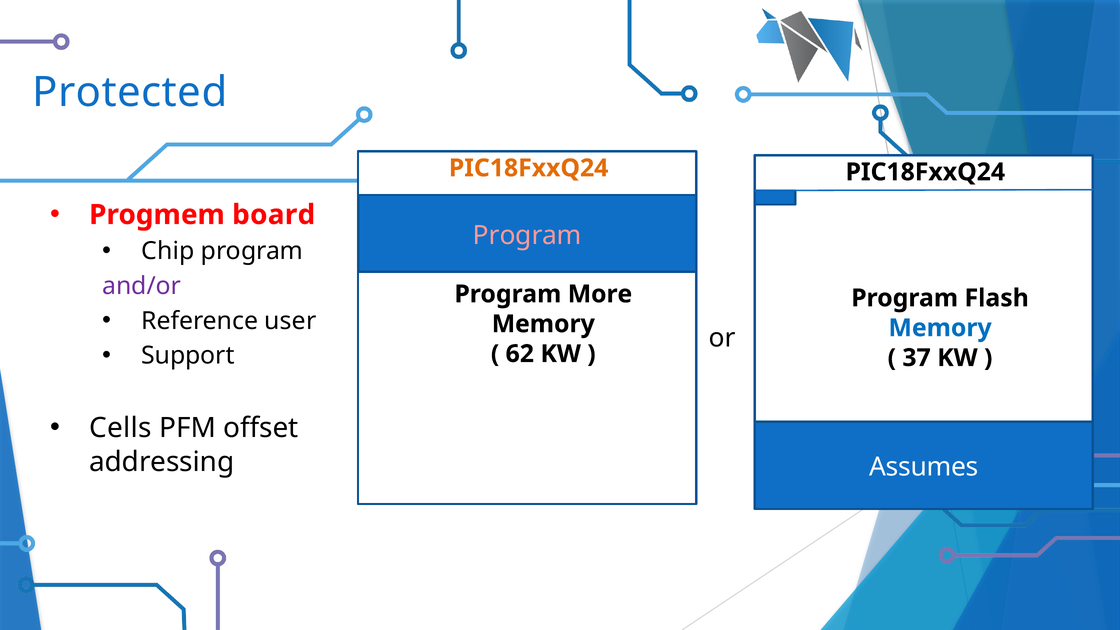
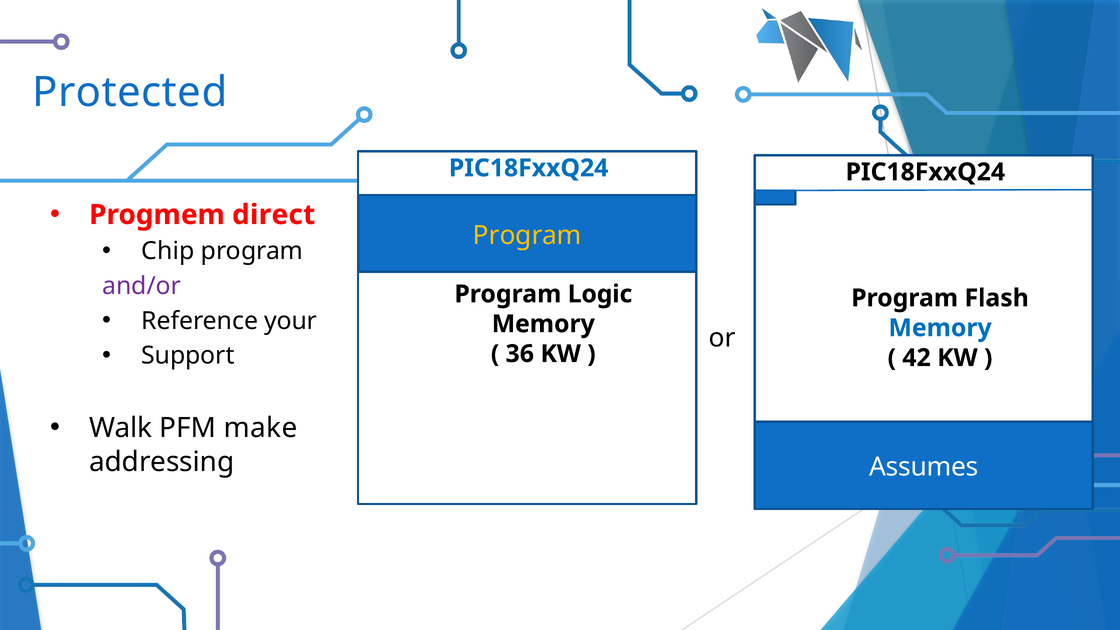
PIC18FxxQ24 at (529, 168) colour: orange -> blue
board: board -> direct
Program at (527, 235) colour: pink -> yellow
More: More -> Logic
user: user -> your
62: 62 -> 36
37: 37 -> 42
Cells: Cells -> Walk
offset: offset -> make
